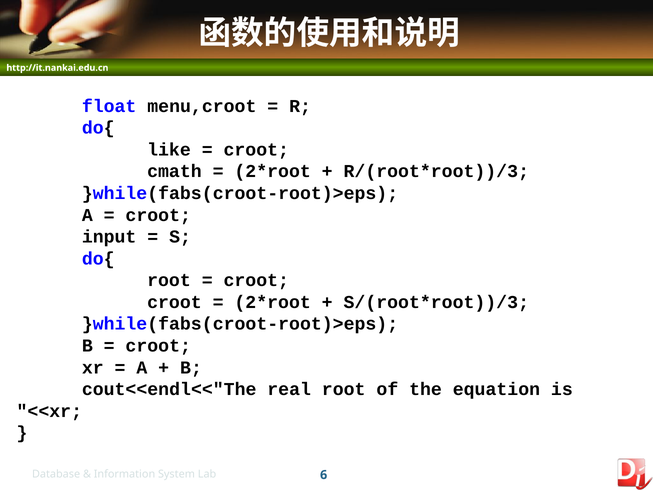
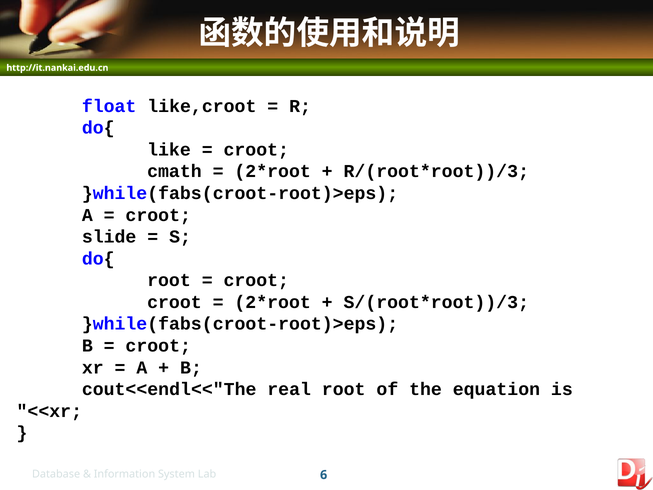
menu,croot: menu,croot -> like,croot
input: input -> slide
